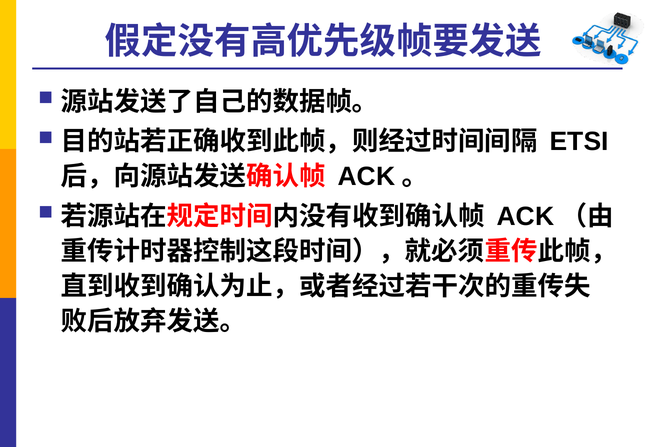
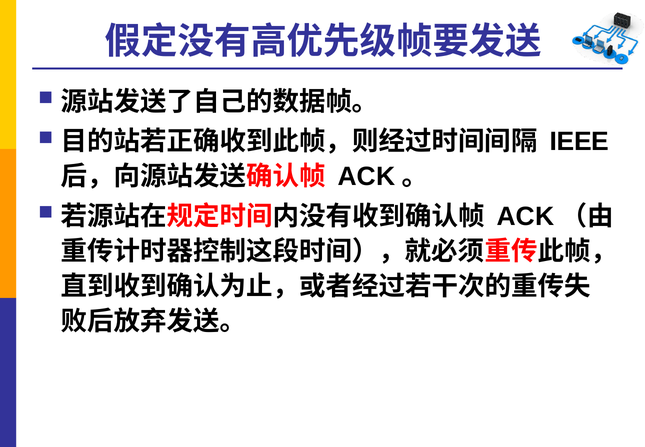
ETSI: ETSI -> IEEE
